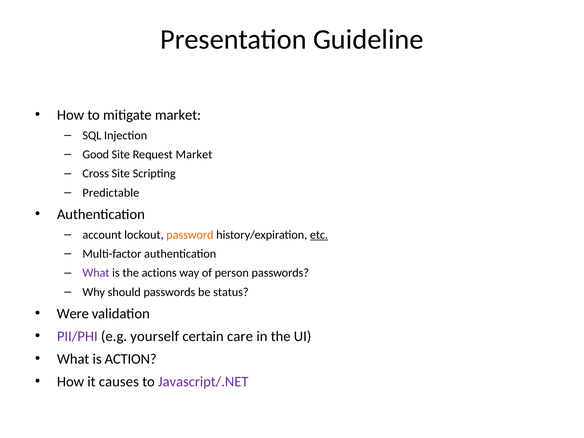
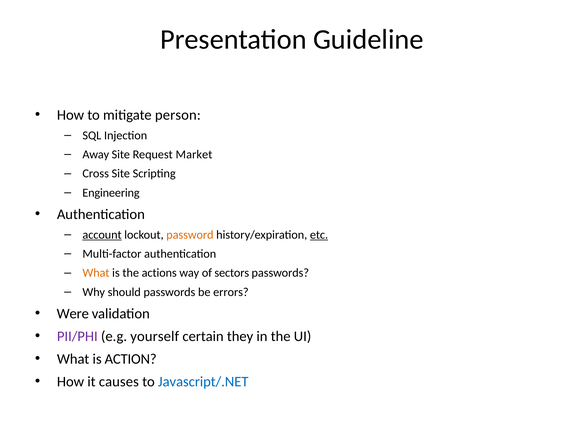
mitigate market: market -> person
Good: Good -> Away
Predictable: Predictable -> Engineering
account underline: none -> present
What at (96, 273) colour: purple -> orange
person: person -> sectors
status: status -> errors
care: care -> they
Javascript/.NET colour: purple -> blue
